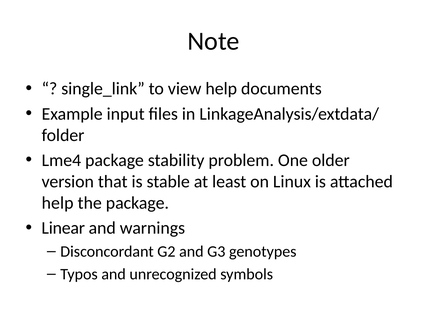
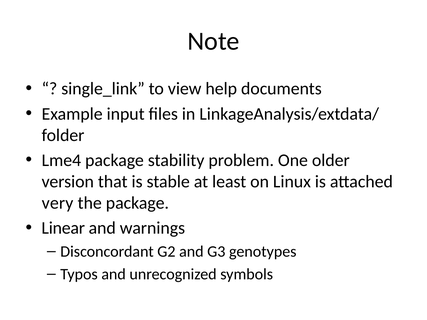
help at (58, 203): help -> very
